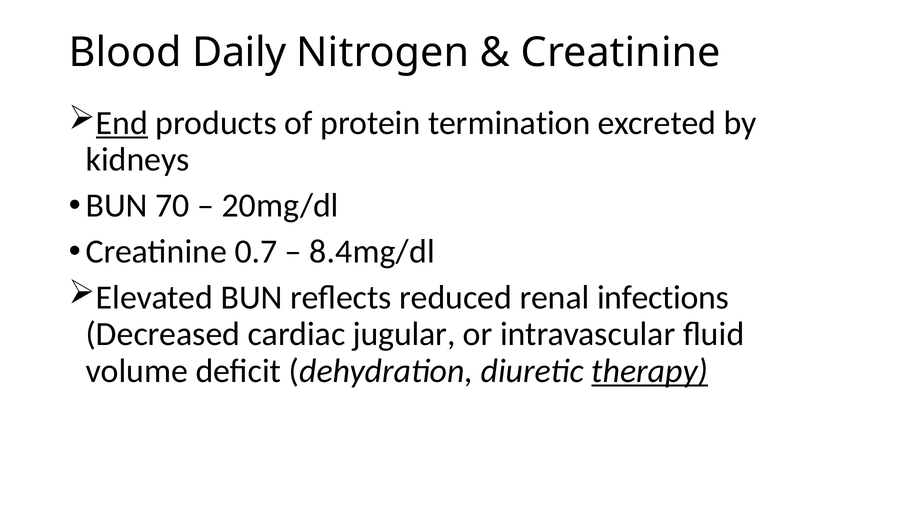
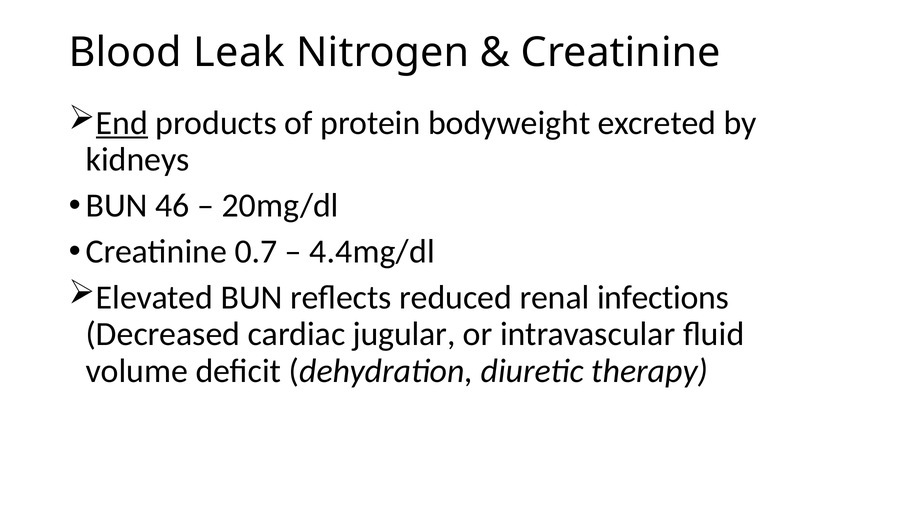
Daily: Daily -> Leak
termination: termination -> bodyweight
70: 70 -> 46
8.4mg/dl: 8.4mg/dl -> 4.4mg/dl
therapy underline: present -> none
